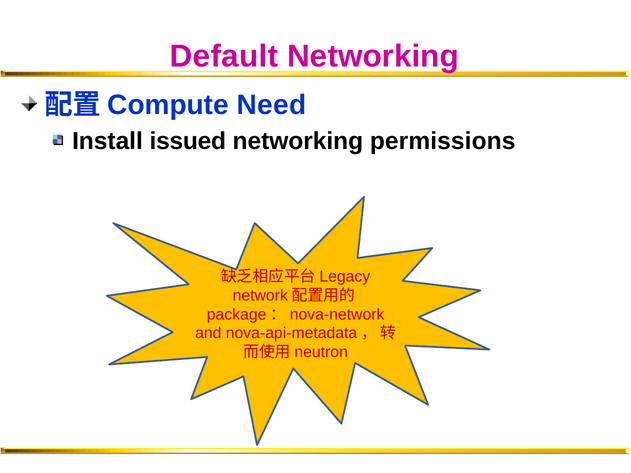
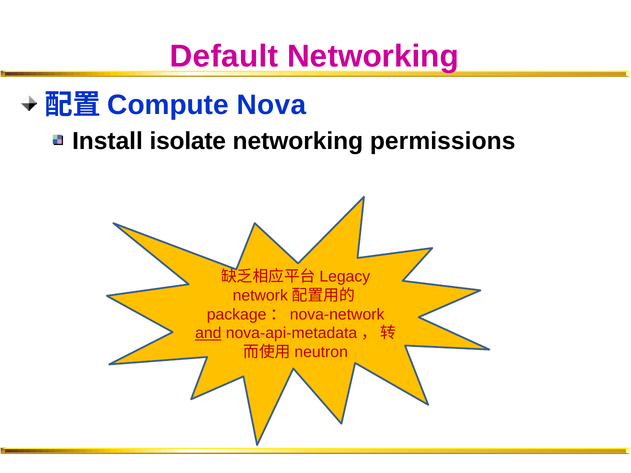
Need: Need -> Nova
issued: issued -> isolate
and underline: none -> present
